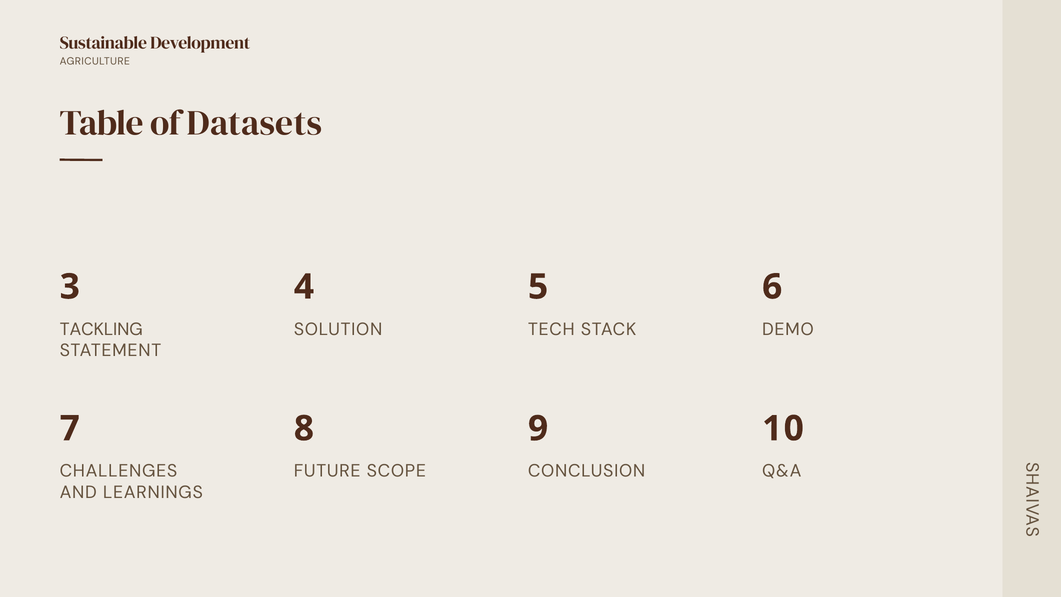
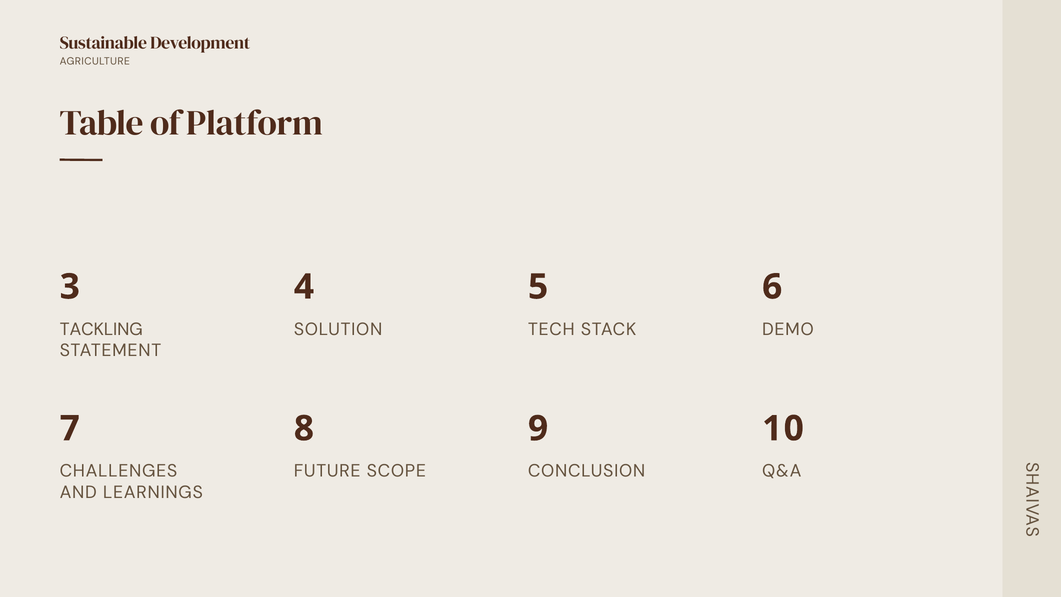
Datasets: Datasets -> Platform
